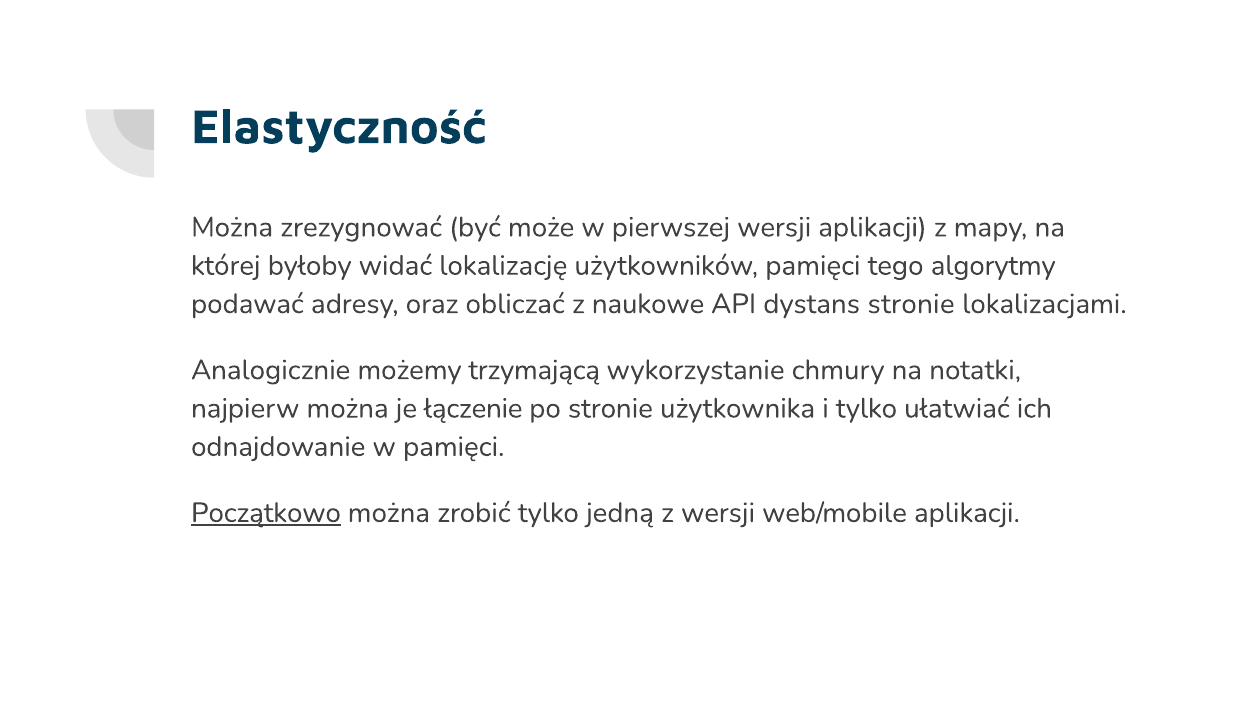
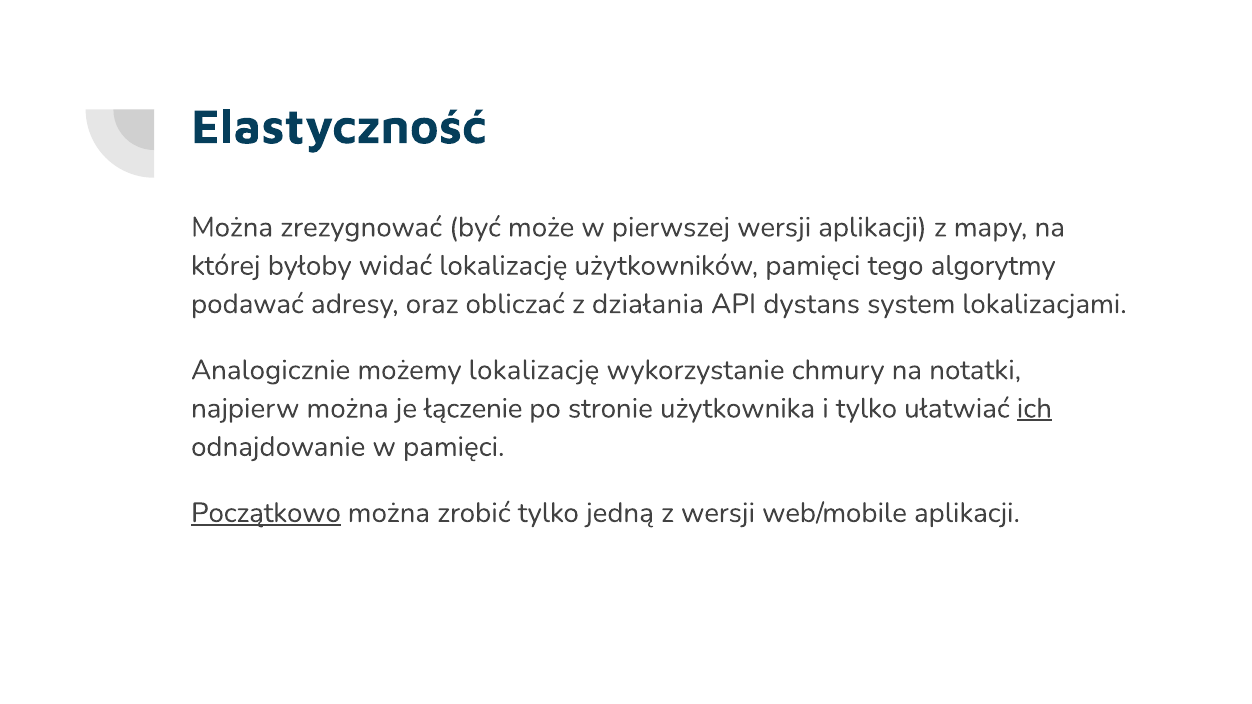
naukowe: naukowe -> działania
dystans stronie: stronie -> system
możemy trzymającą: trzymającą -> lokalizację
ich underline: none -> present
